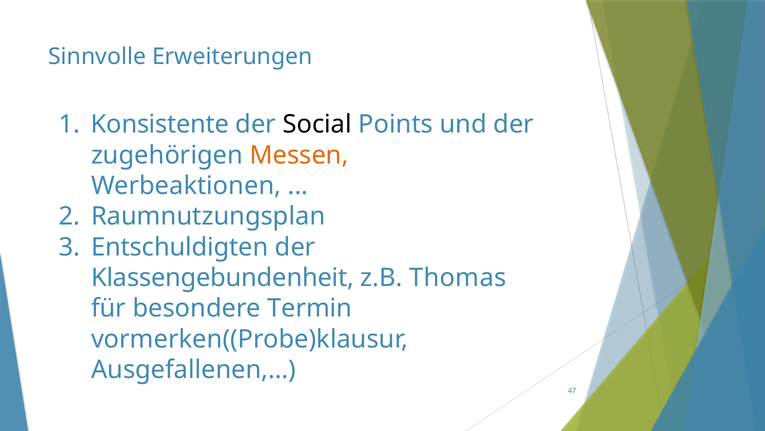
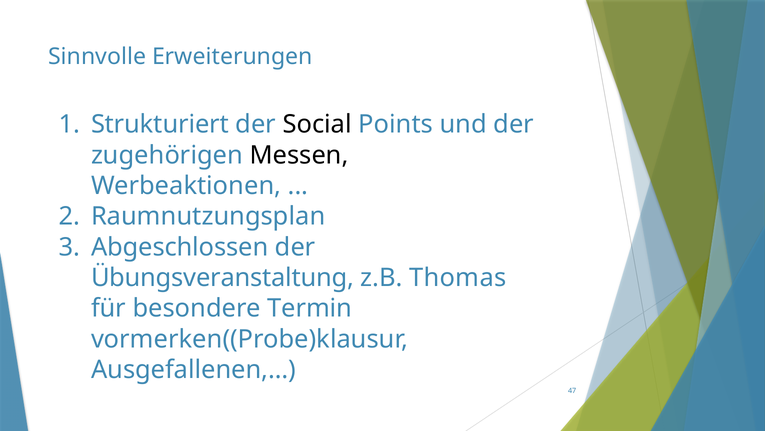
Konsistente: Konsistente -> Strukturiert
Messen colour: orange -> black
Entschuldigten: Entschuldigten -> Abgeschlossen
Klassengebundenheit: Klassengebundenheit -> Übungsveranstaltung
